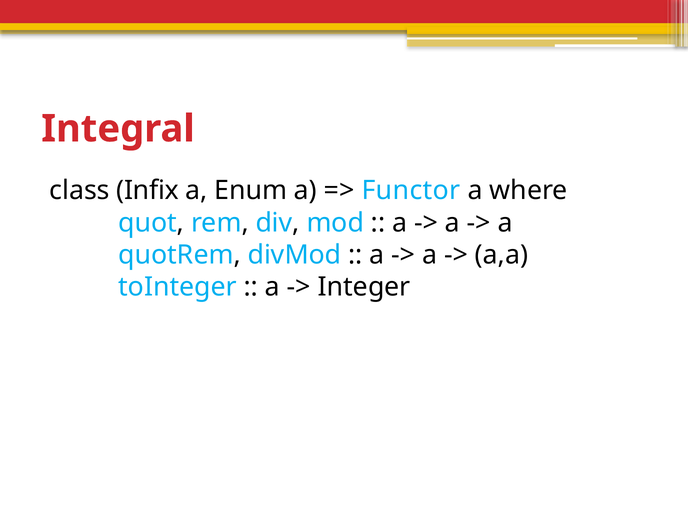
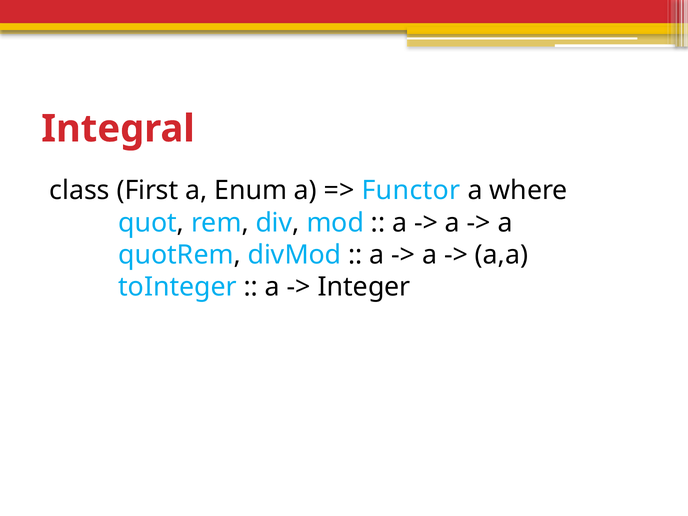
Infix: Infix -> First
